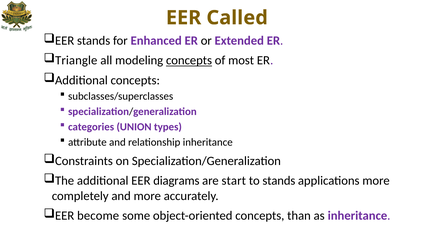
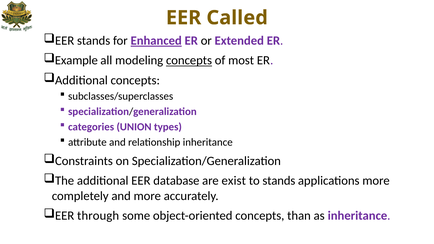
Enhanced underline: none -> present
Triangle: Triangle -> Example
diagrams: diagrams -> database
start: start -> exist
become: become -> through
